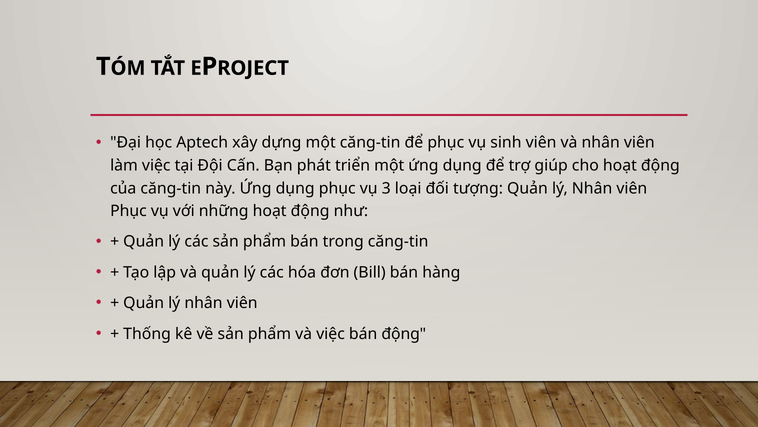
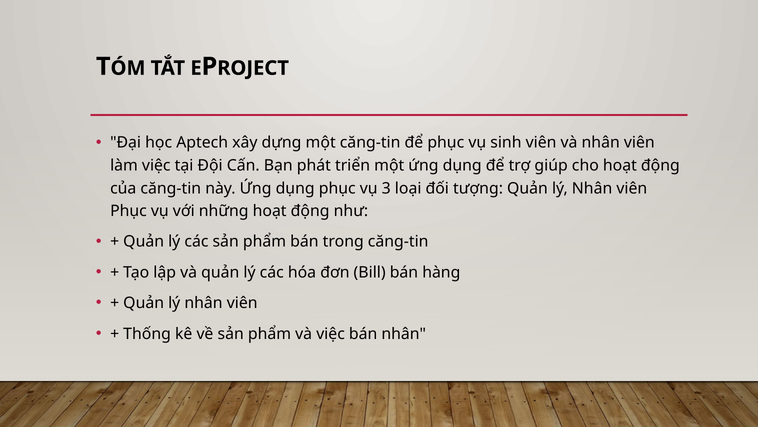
bán động: động -> nhân
